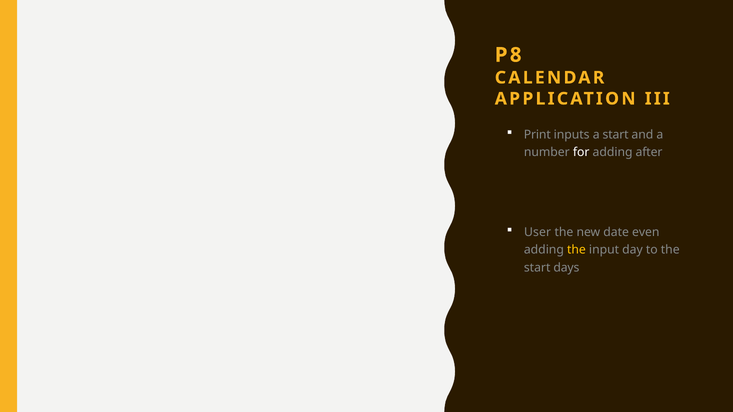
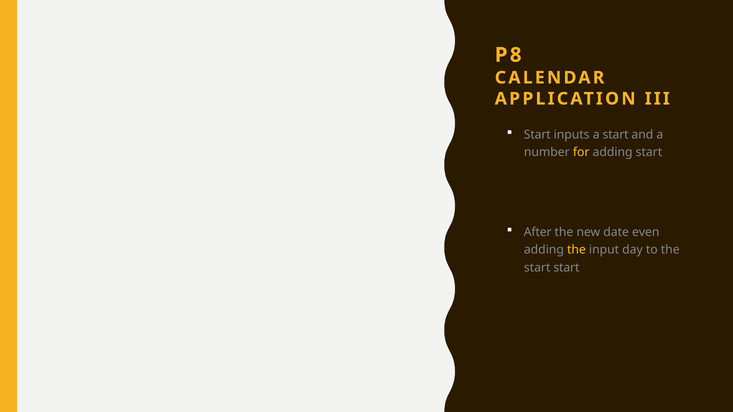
Print at (537, 135): Print -> Start
for colour: white -> yellow
adding after: after -> start
User: User -> After
start days: days -> start
